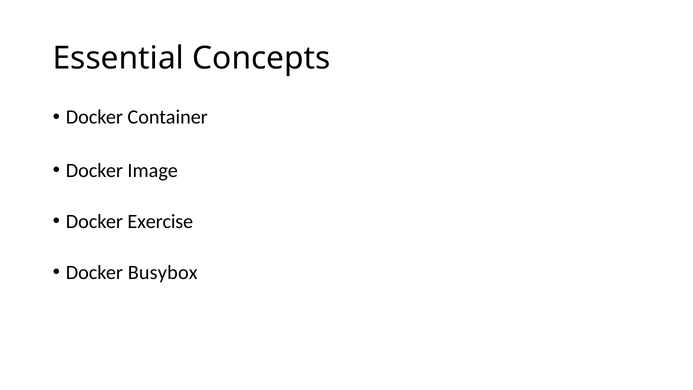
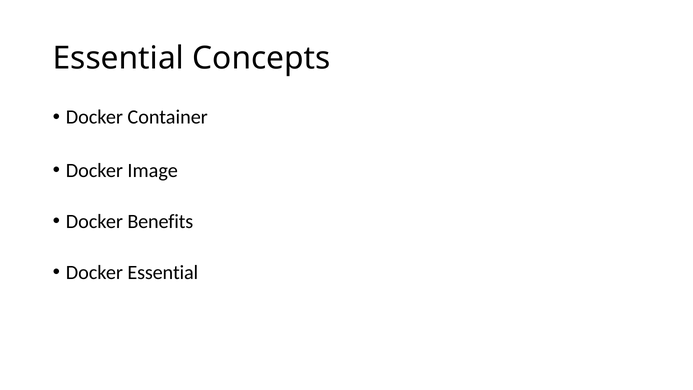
Exercise: Exercise -> Benefits
Docker Busybox: Busybox -> Essential
